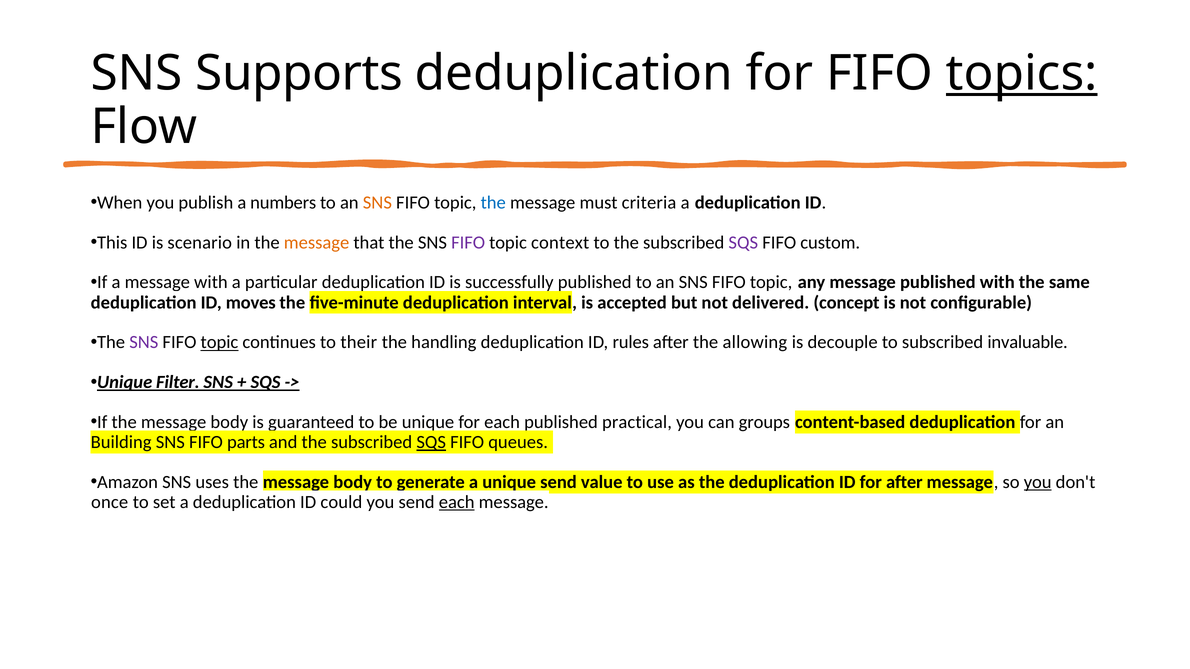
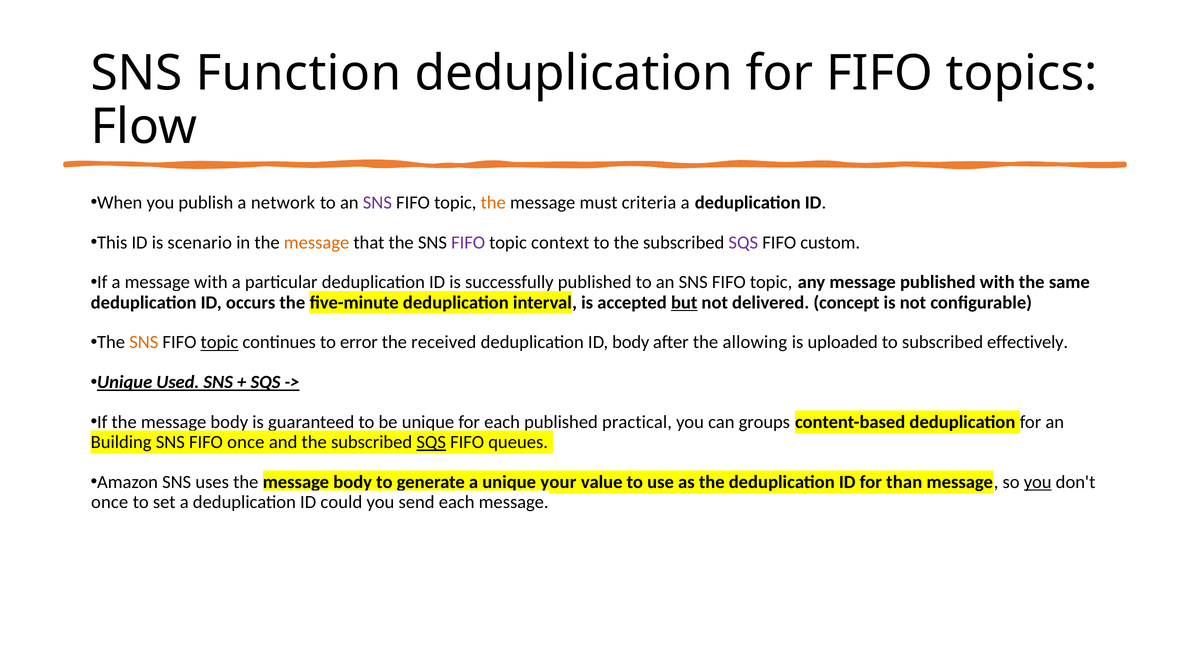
Supports: Supports -> Function
topics underline: present -> none
numbers: numbers -> network
SNS at (377, 203) colour: orange -> purple
the at (493, 203) colour: blue -> orange
moves: moves -> occurs
but underline: none -> present
SNS at (144, 343) colour: purple -> orange
their: their -> error
handling: handling -> received
ID rules: rules -> body
decouple: decouple -> uploaded
invaluable: invaluable -> effectively
Filter: Filter -> Used
FIFO parts: parts -> once
send at (559, 482): send -> your
for after: after -> than
each at (457, 502) underline: present -> none
